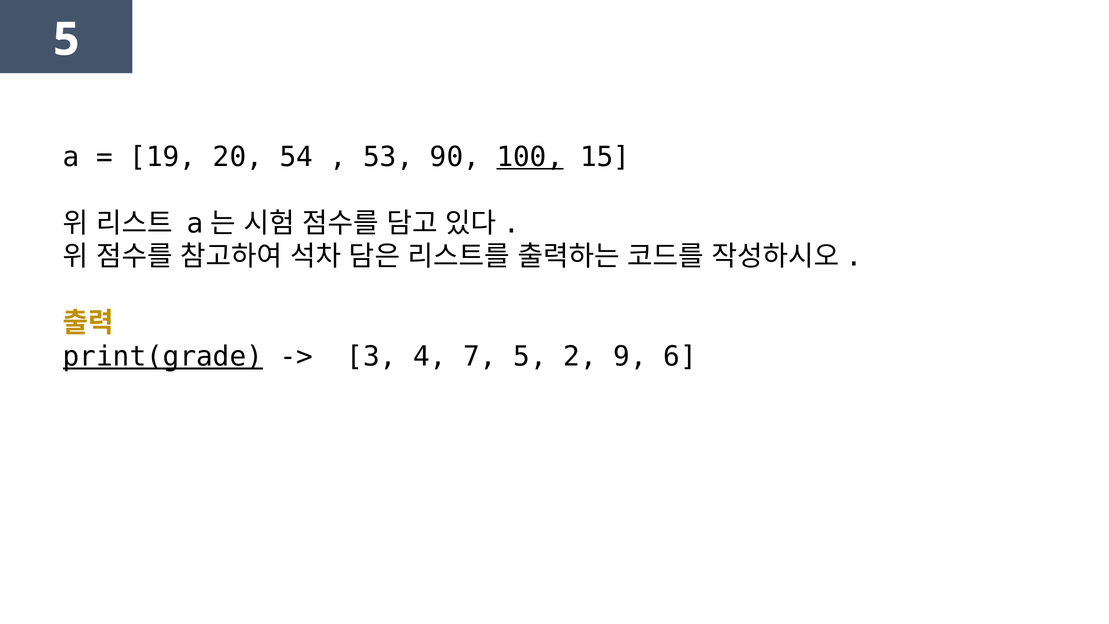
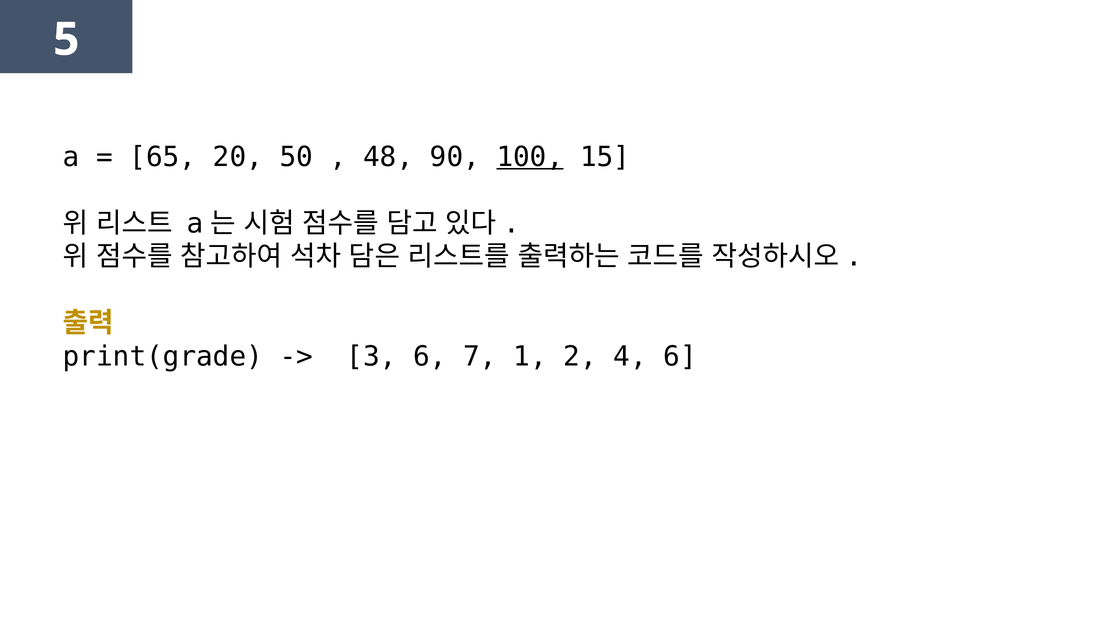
19: 19 -> 65
54: 54 -> 50
53: 53 -> 48
print(grade underline: present -> none
3 4: 4 -> 6
7 5: 5 -> 1
9: 9 -> 4
